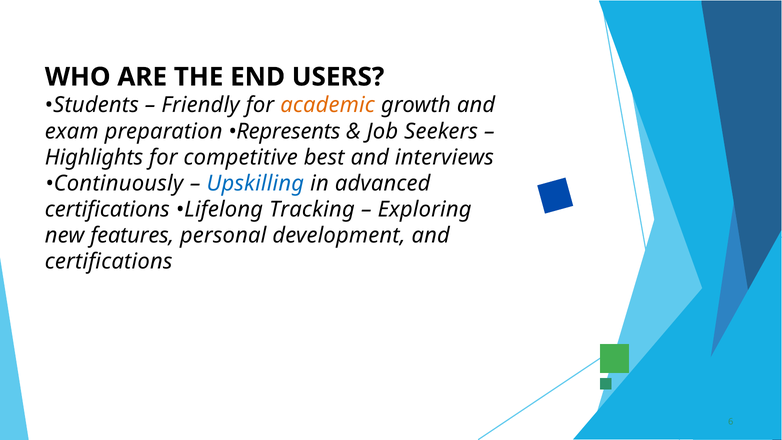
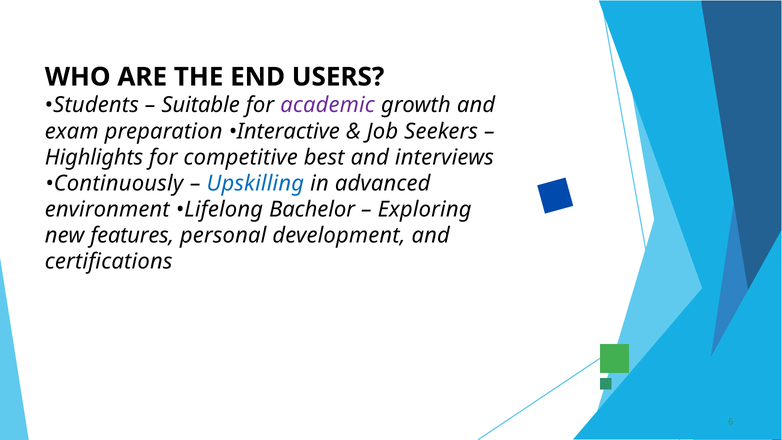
Friendly: Friendly -> Suitable
academic colour: orange -> purple
Represents: Represents -> Interactive
certifications at (107, 209): certifications -> environment
Tracking: Tracking -> Bachelor
